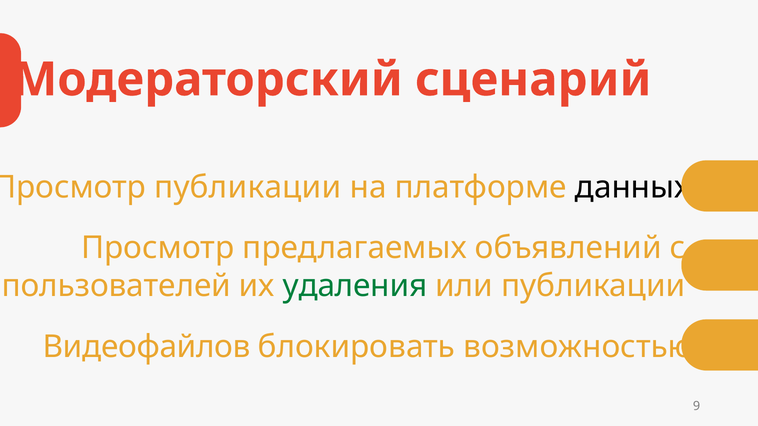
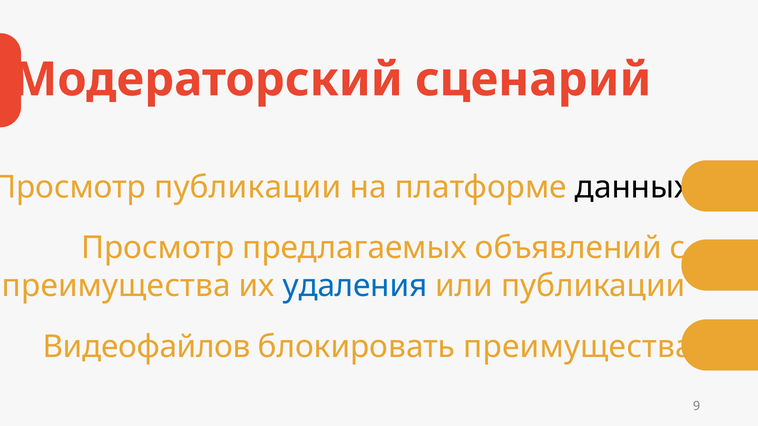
пользователей at (116, 286): пользователей -> преимущества
удаления colour: green -> blue
блокировать возможностью: возможностью -> преимущества
